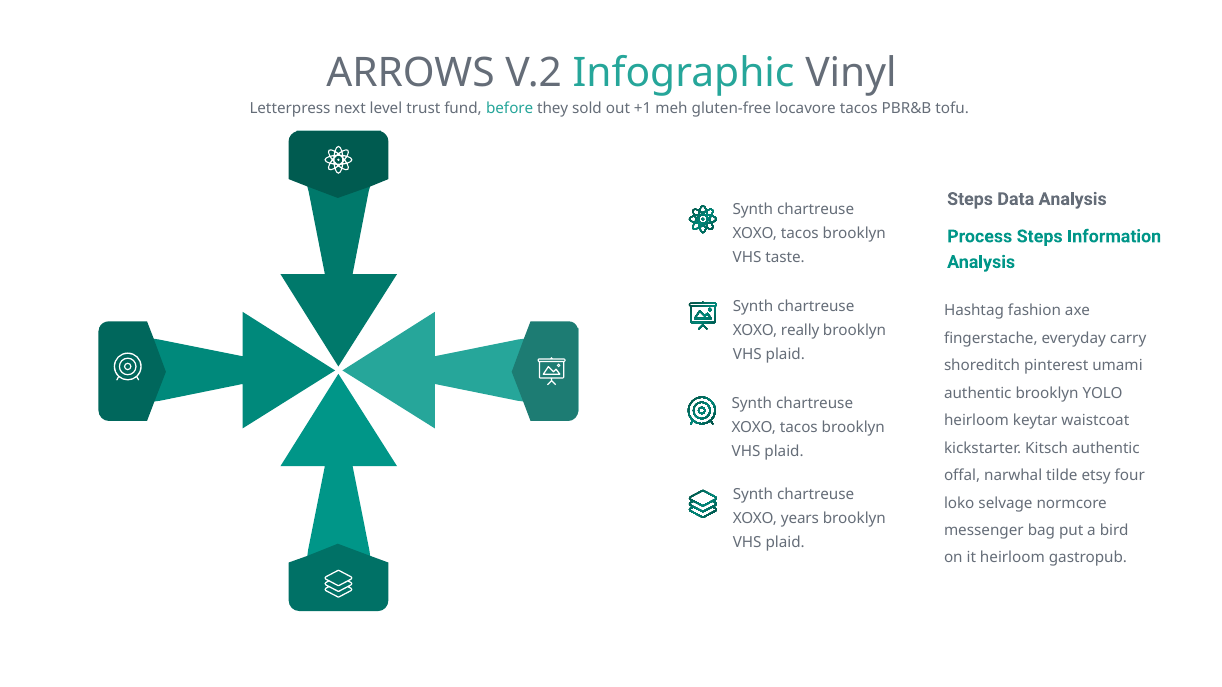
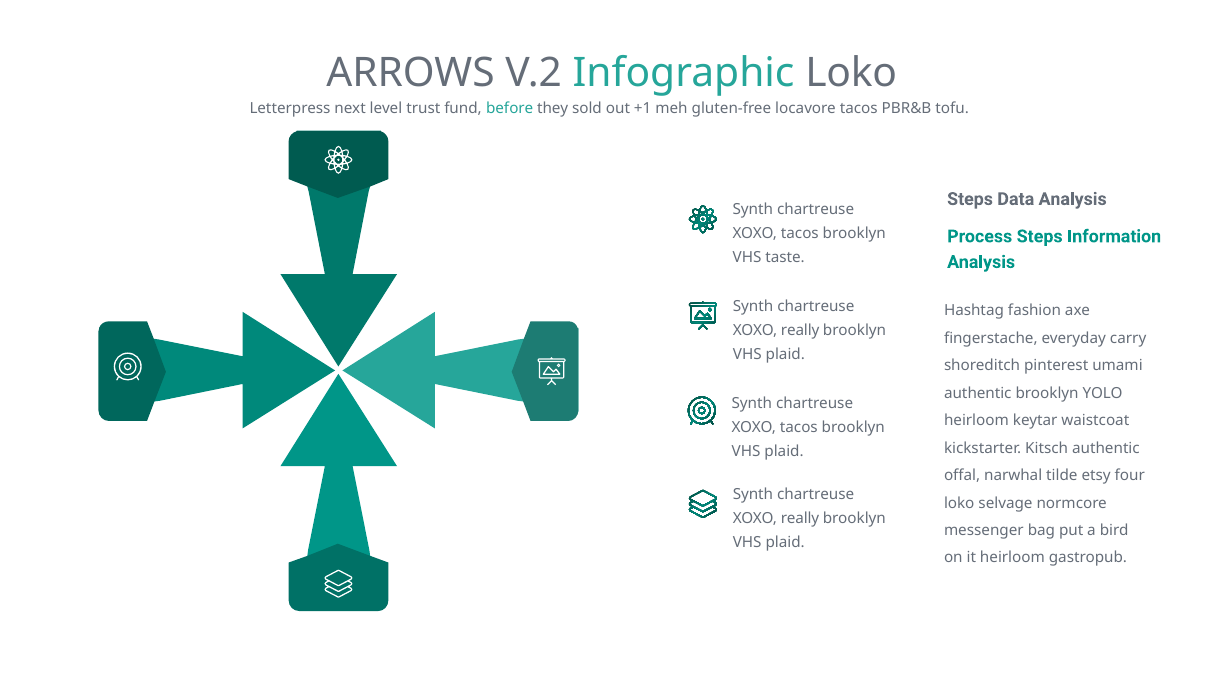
Infographic Vinyl: Vinyl -> Loko
years at (800, 519): years -> really
